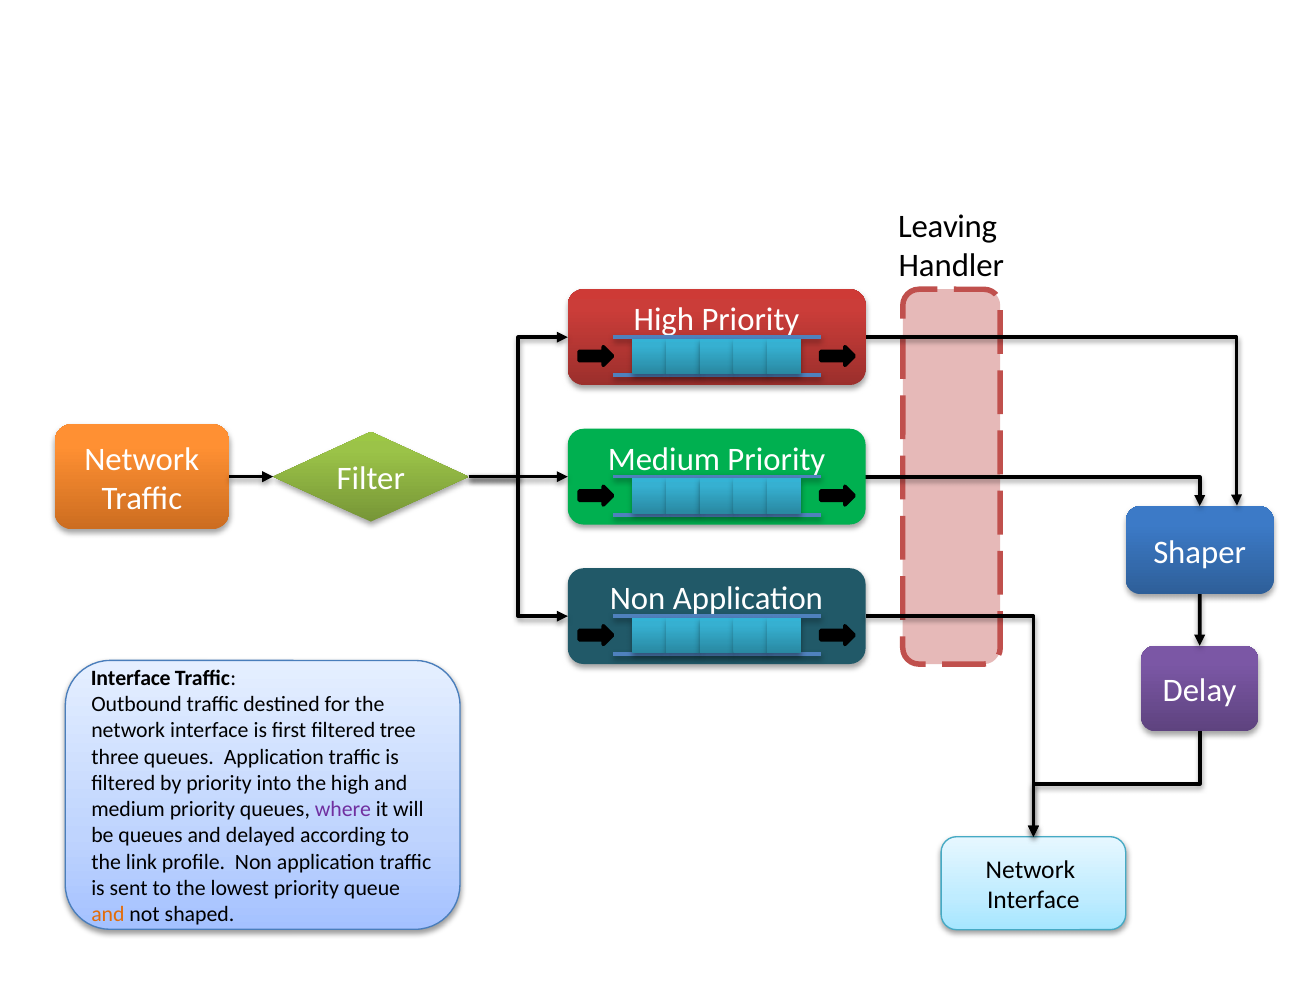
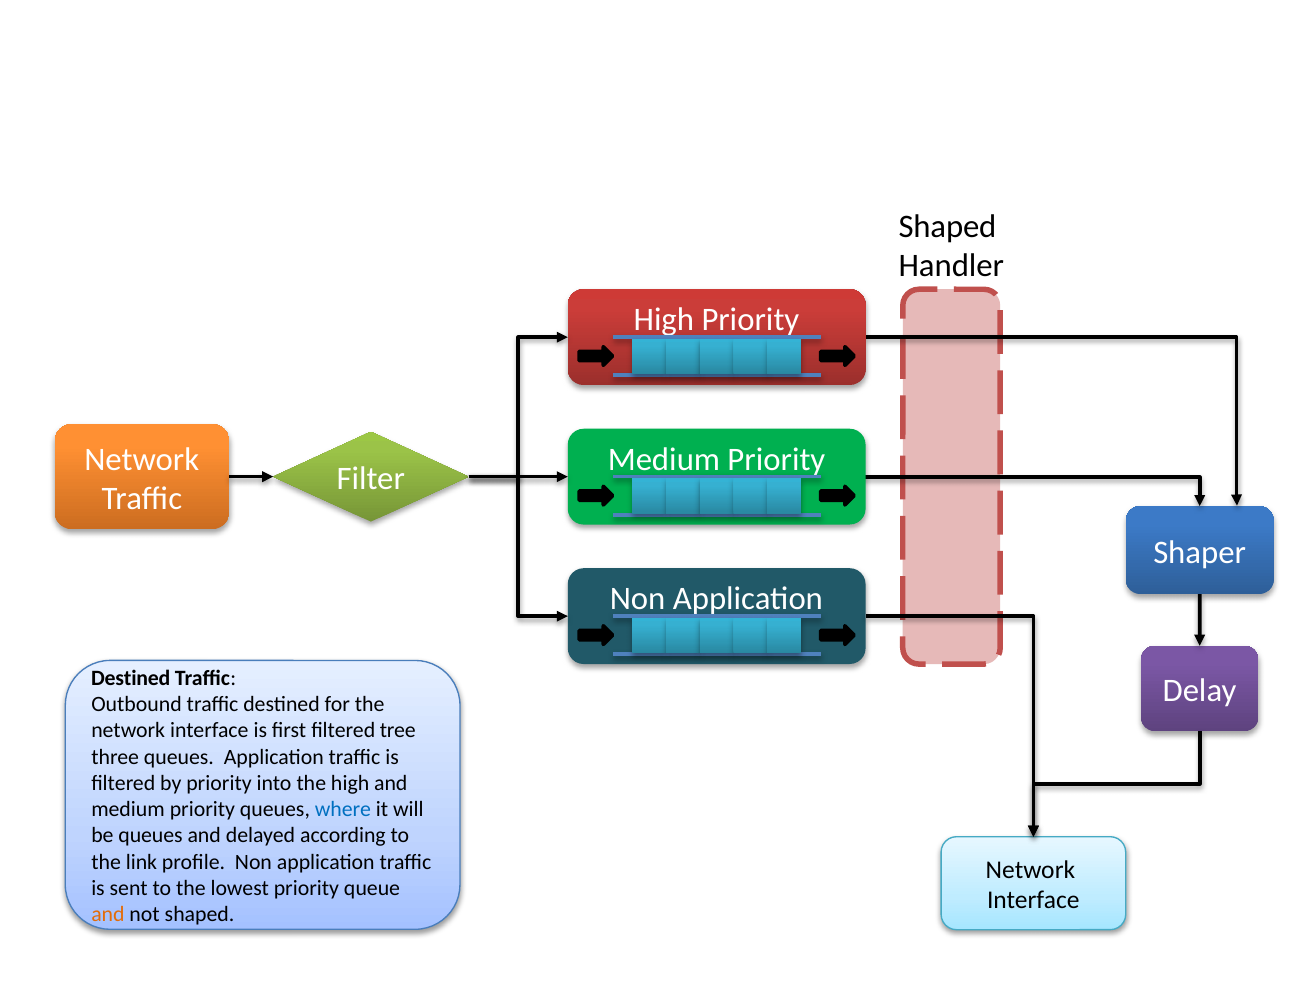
Leaving at (948, 226): Leaving -> Shaped
Interface at (131, 678): Interface -> Destined
where colour: purple -> blue
